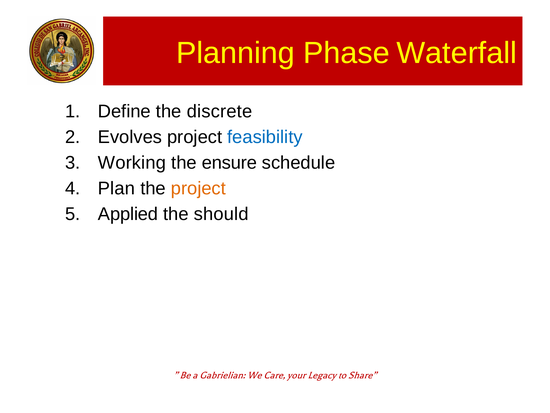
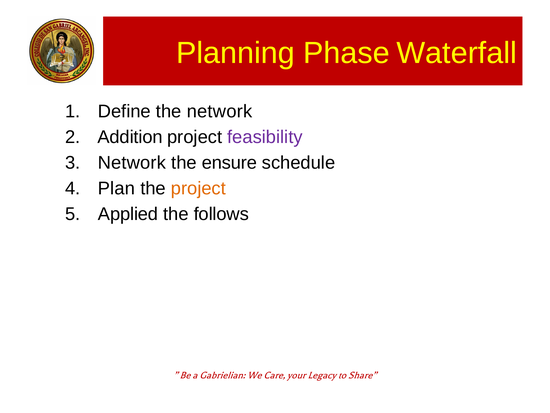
the discrete: discrete -> network
Evolves: Evolves -> Addition
feasibility colour: blue -> purple
Working at (132, 163): Working -> Network
should: should -> follows
